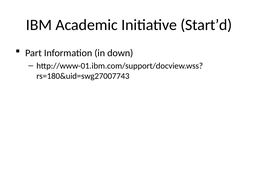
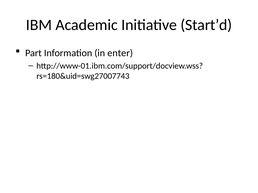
down: down -> enter
